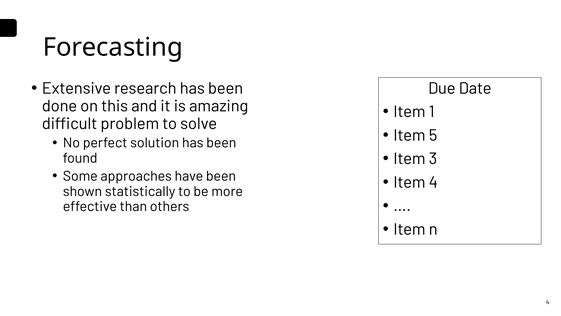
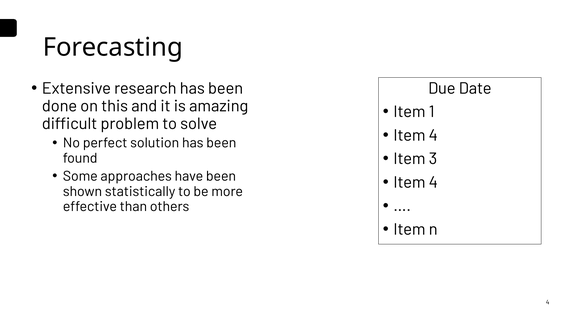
5 at (433, 135): 5 -> 4
